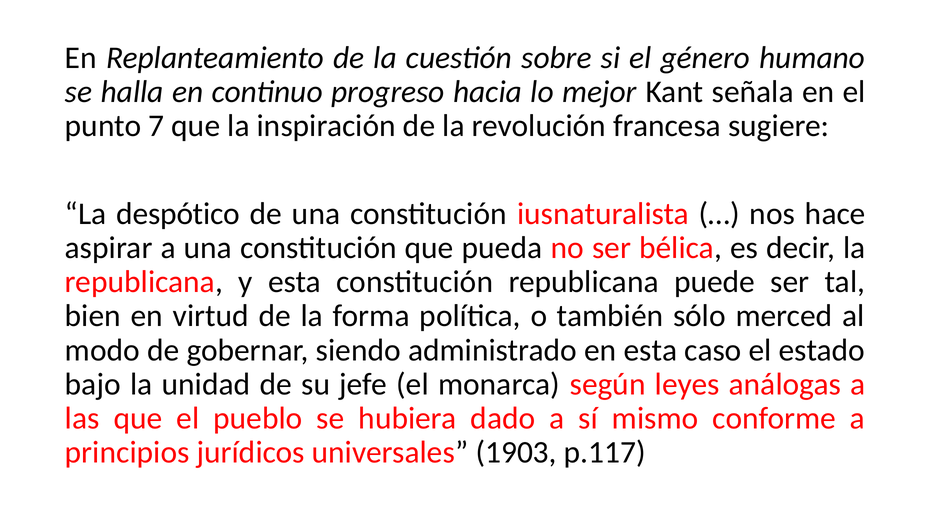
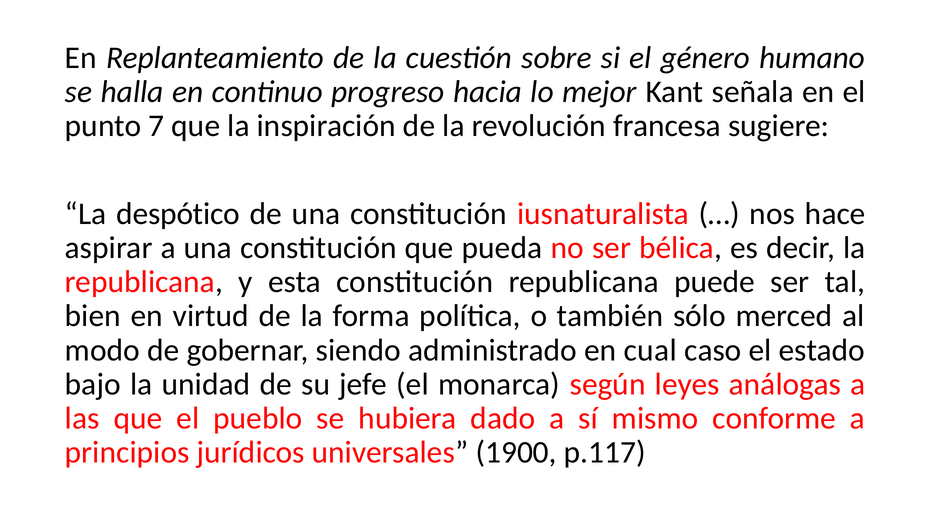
en esta: esta -> cual
1903: 1903 -> 1900
